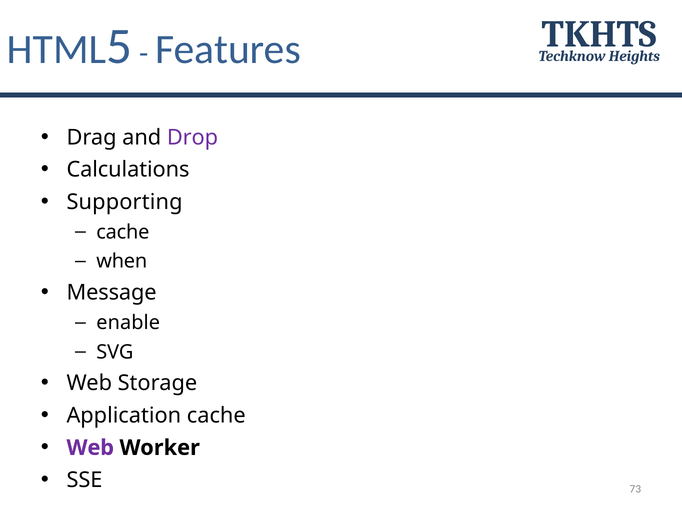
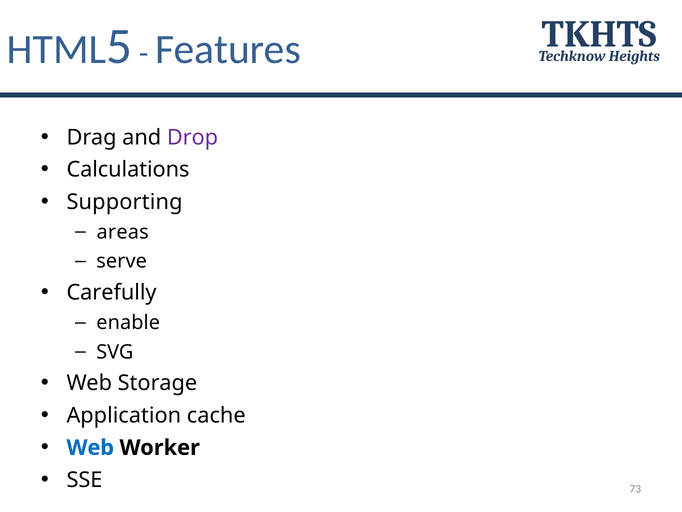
cache at (123, 232): cache -> areas
when: when -> serve
Message: Message -> Carefully
Web at (90, 447) colour: purple -> blue
